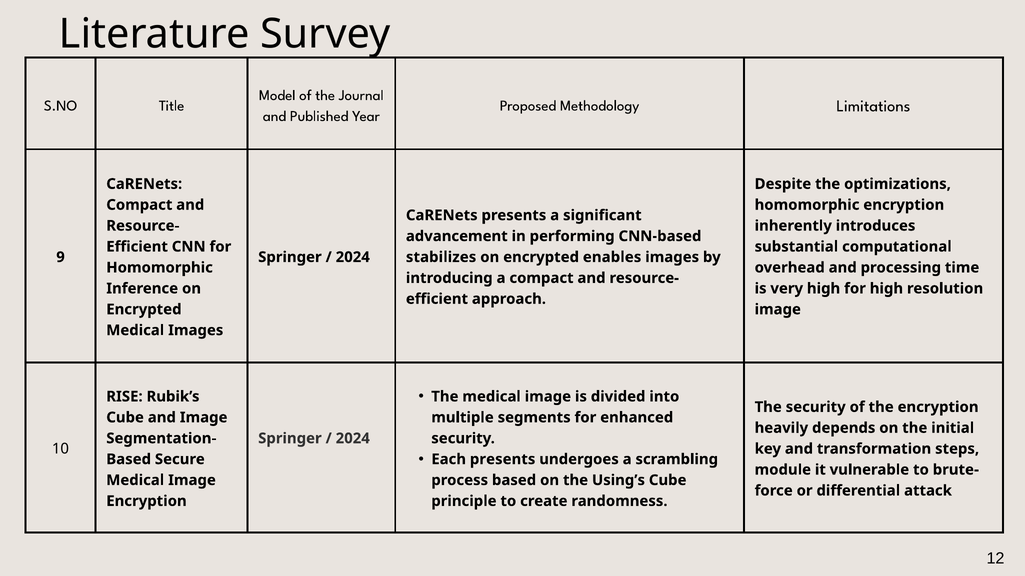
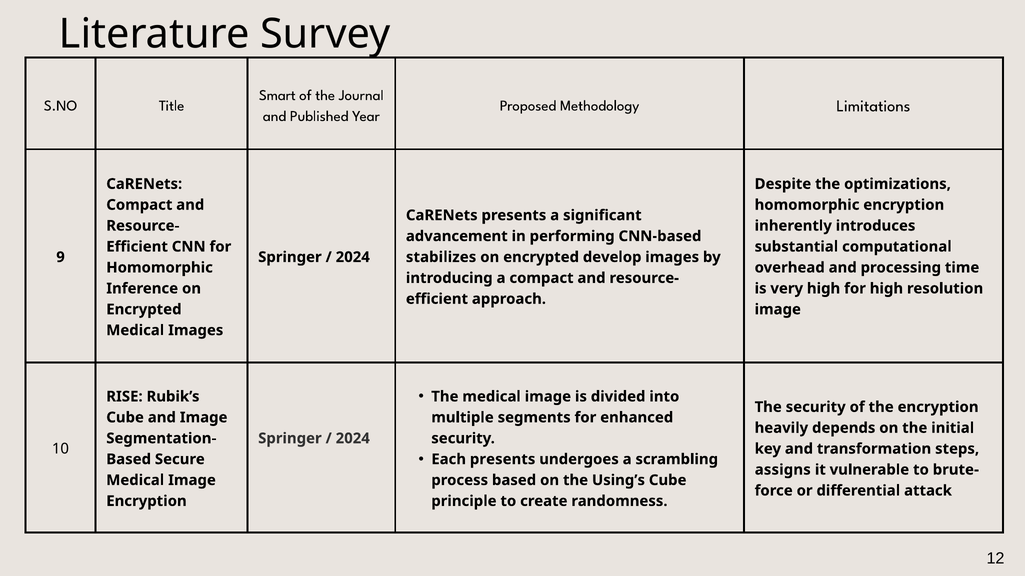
Model: Model -> Smart
enables: enables -> develop
module: module -> assigns
